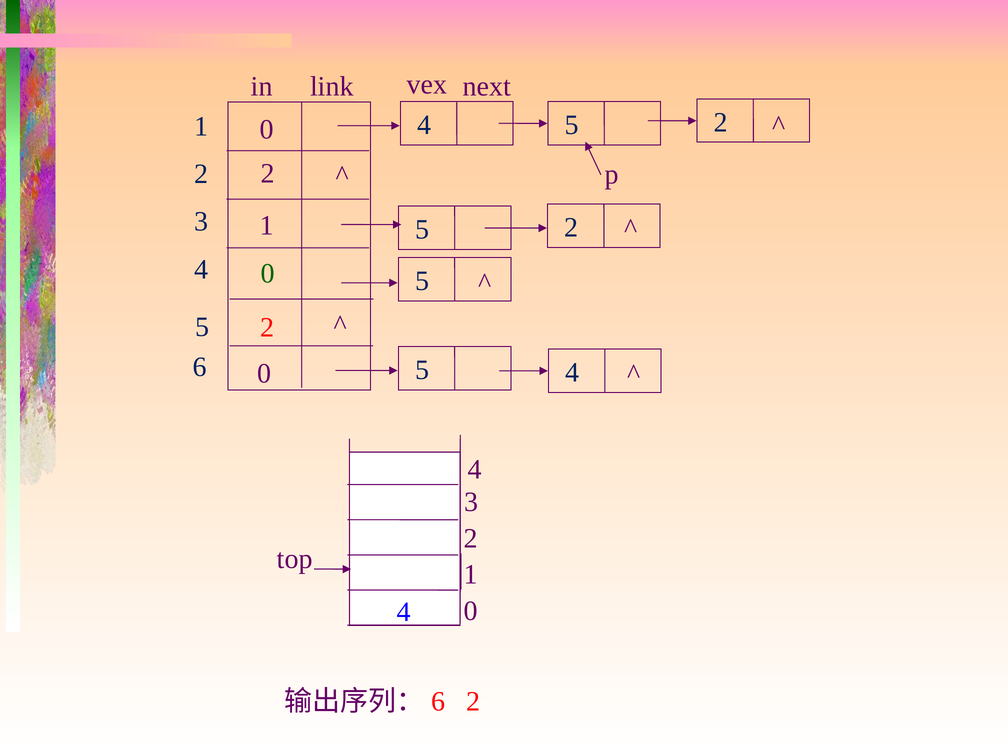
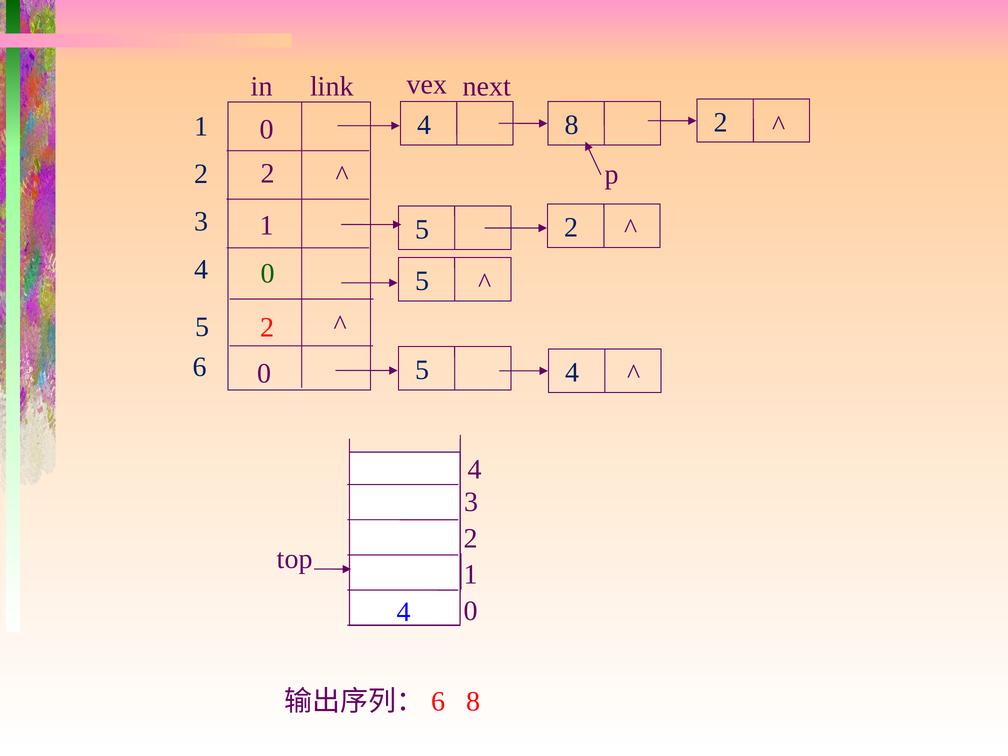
5 at (572, 125): 5 -> 8
2 at (473, 701): 2 -> 8
